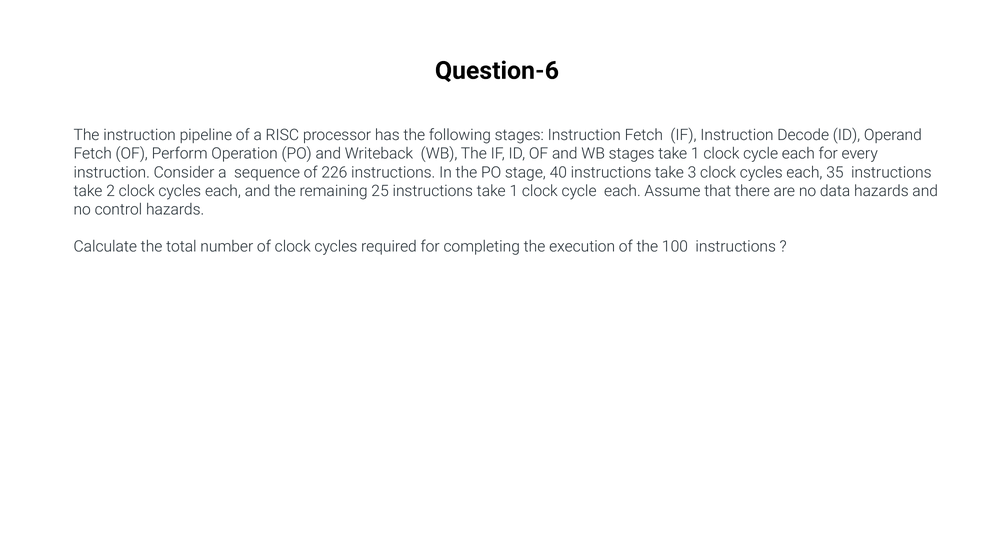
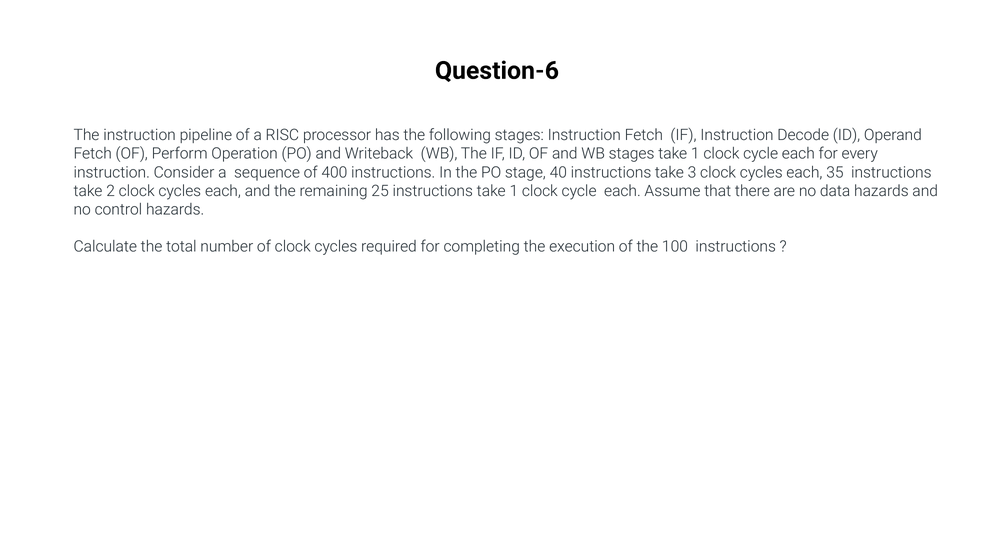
226: 226 -> 400
